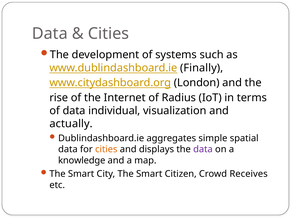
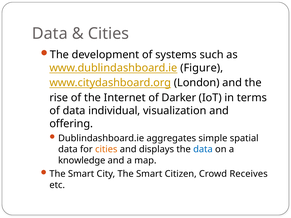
Finally: Finally -> Figure
Radius: Radius -> Darker
actually: actually -> offering
data at (203, 149) colour: purple -> blue
